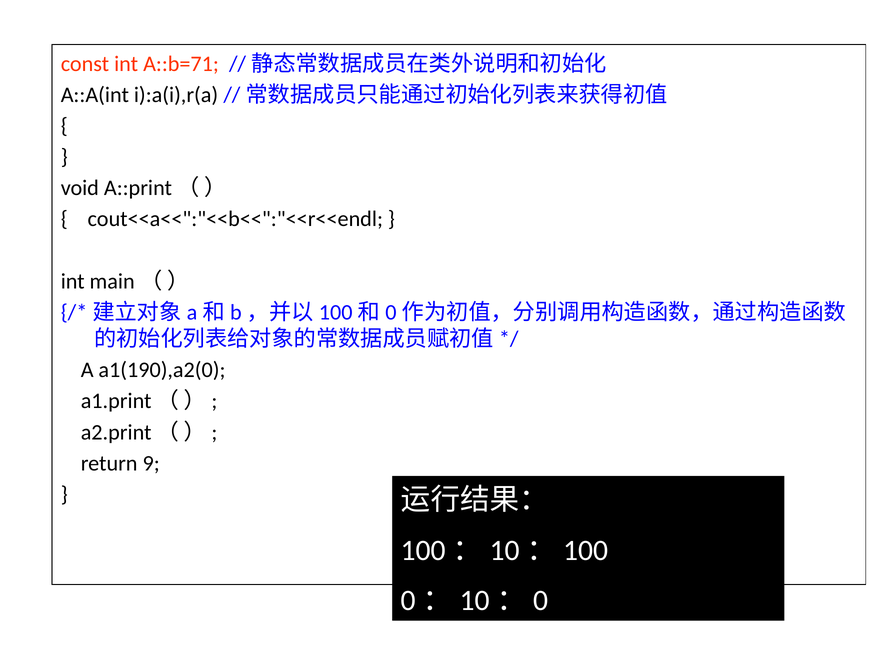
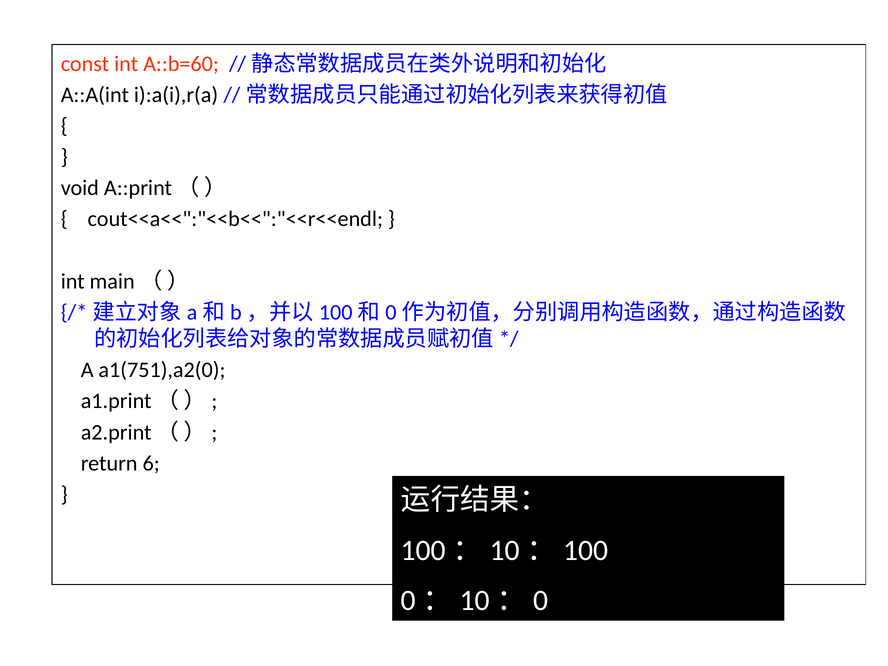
A::b=71: A::b=71 -> A::b=60
a1(190),a2(0: a1(190),a2(0 -> a1(751),a2(0
9: 9 -> 6
